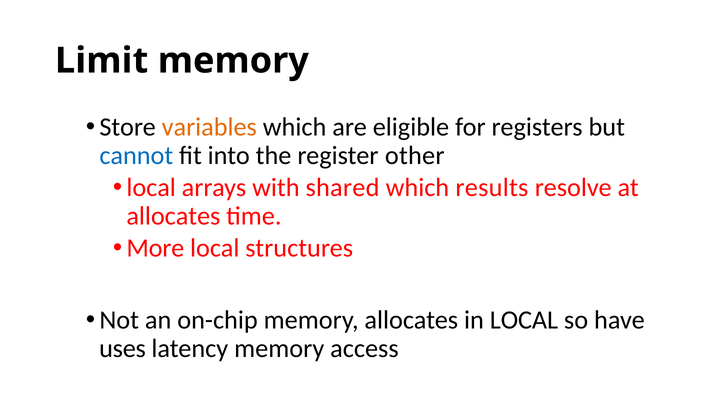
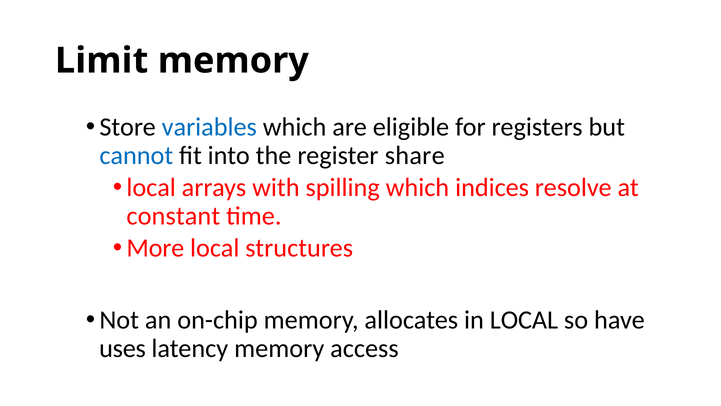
variables colour: orange -> blue
other: other -> share
shared: shared -> spilling
results: results -> indices
allocates at (173, 216): allocates -> constant
